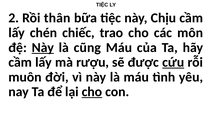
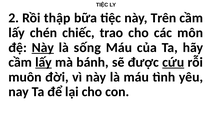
thân: thân -> thập
Chịu: Chịu -> Trên
cũng: cũng -> sống
lấy at (44, 62) underline: none -> present
rượu: rượu -> bánh
cho at (92, 92) underline: present -> none
